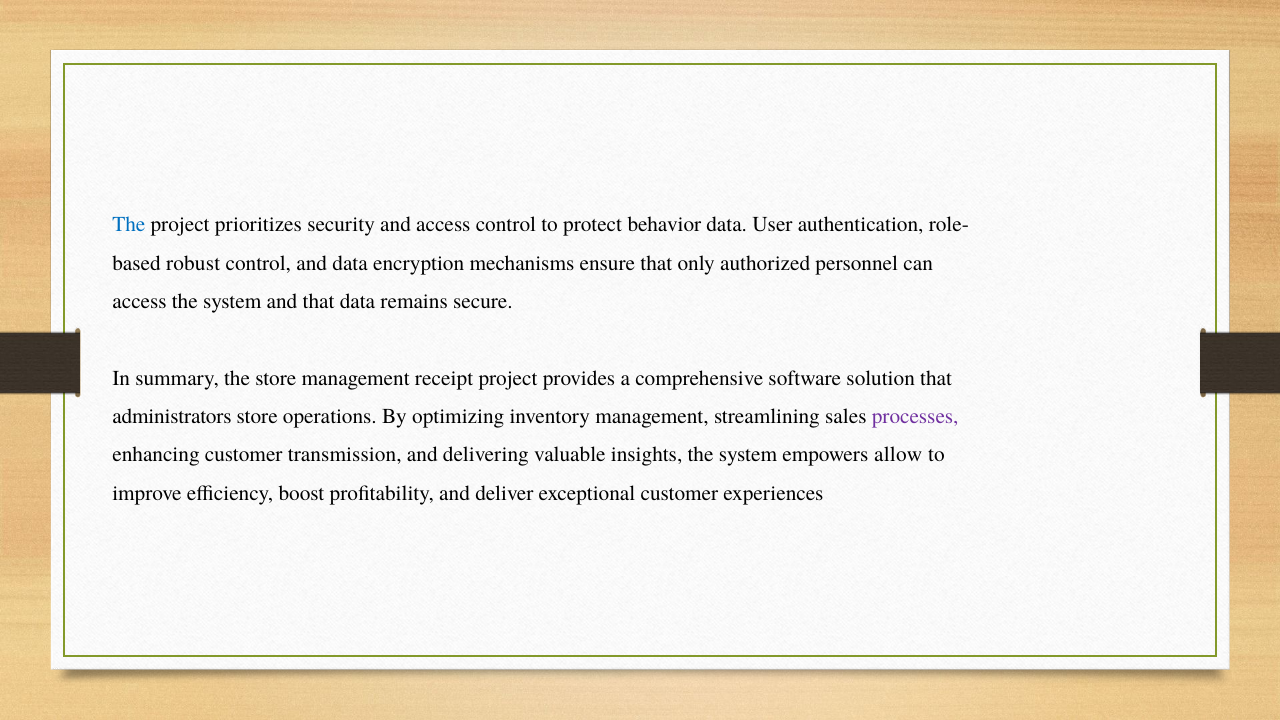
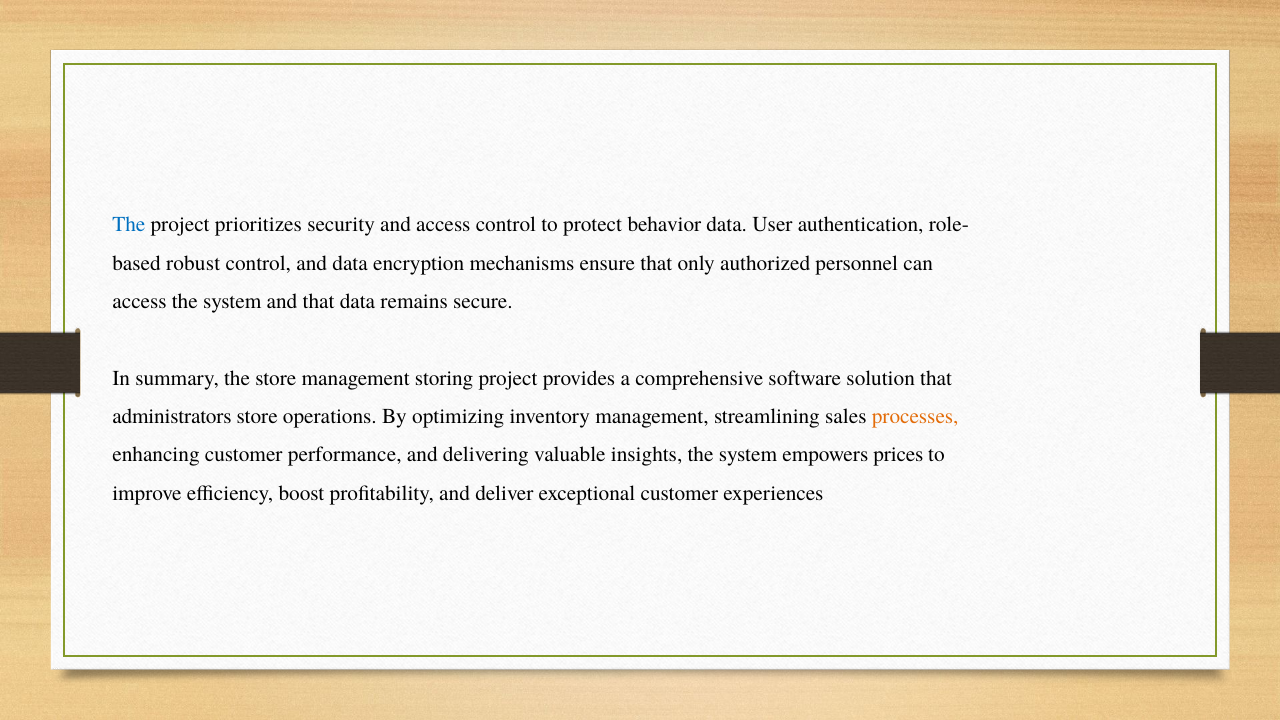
receipt: receipt -> storing
processes colour: purple -> orange
transmission: transmission -> performance
allow: allow -> prices
